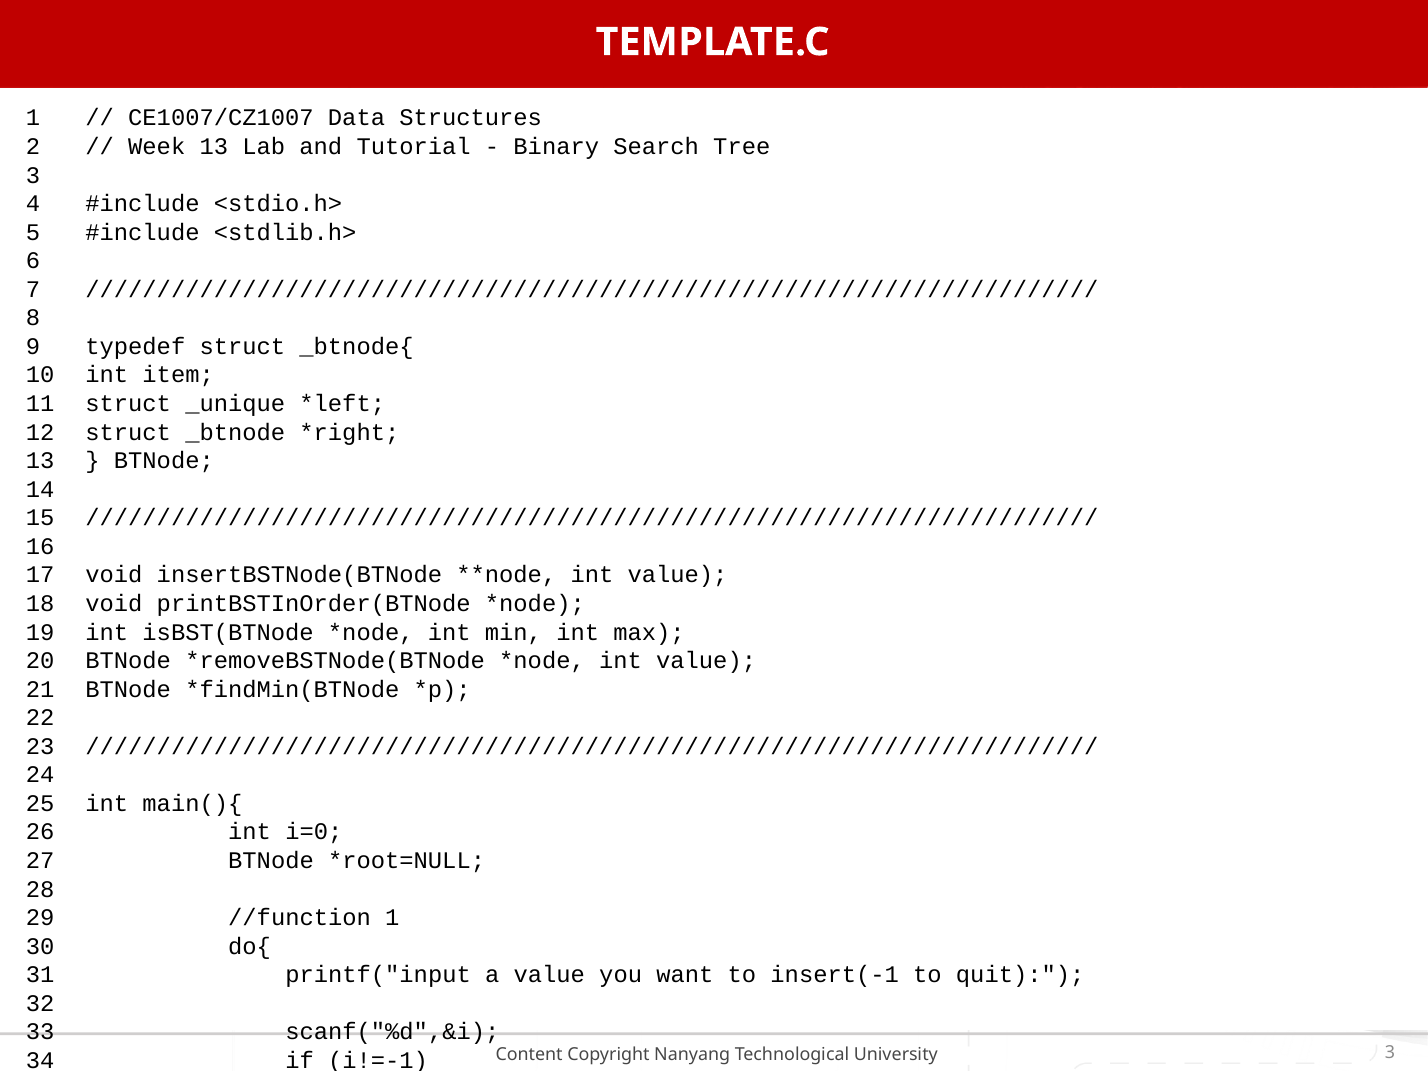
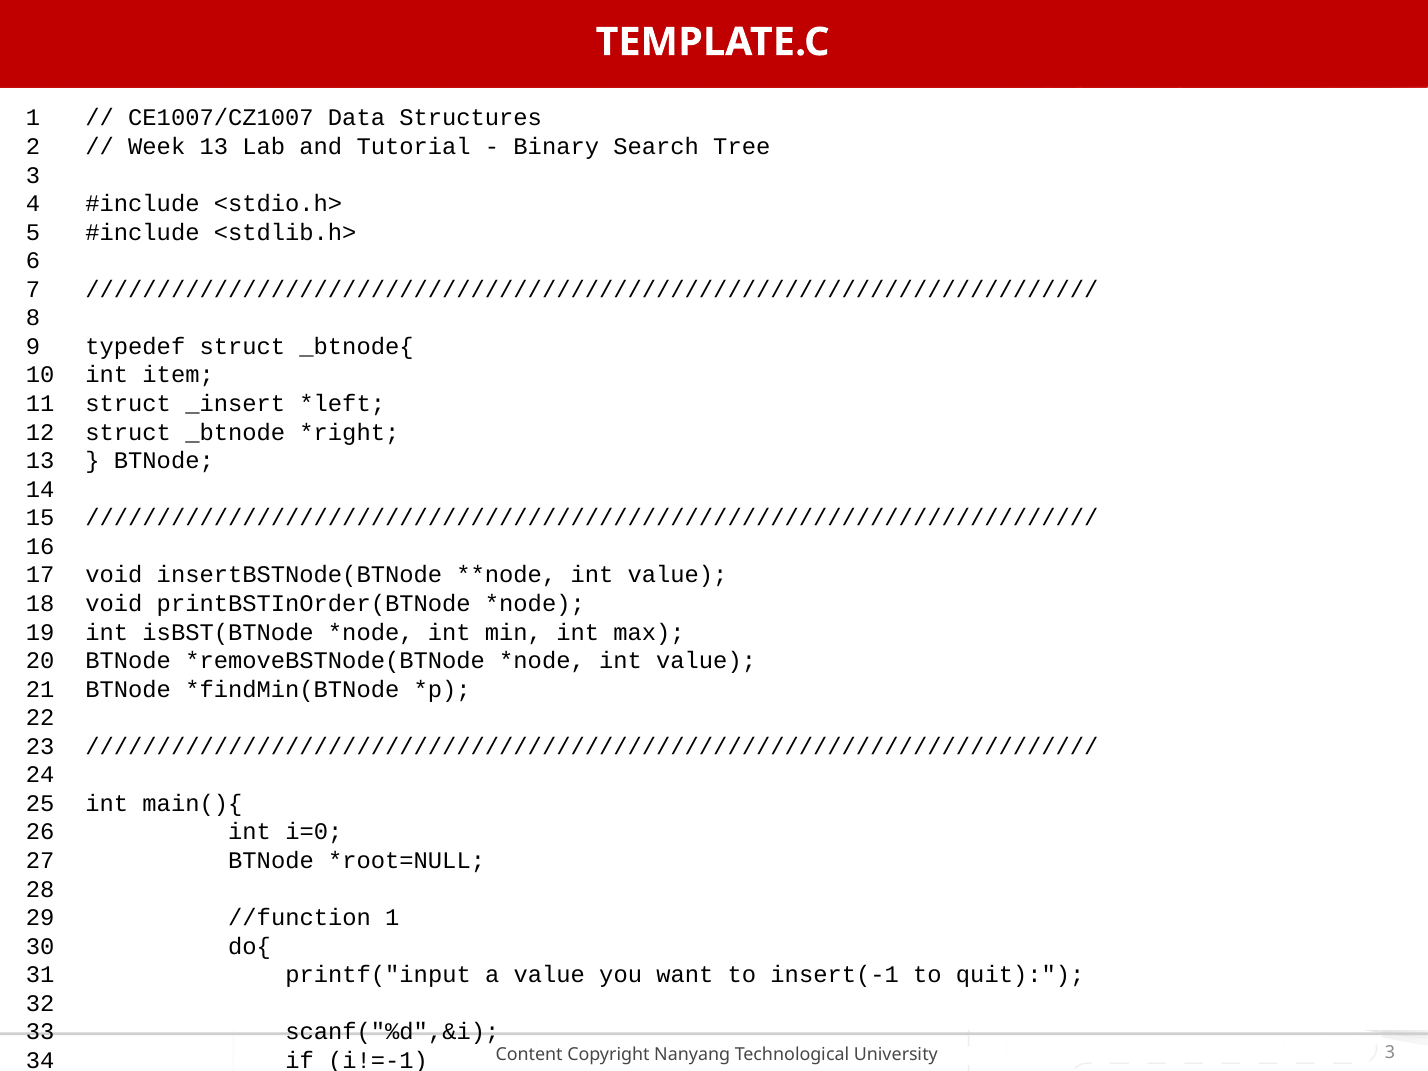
_unique: _unique -> _insert
